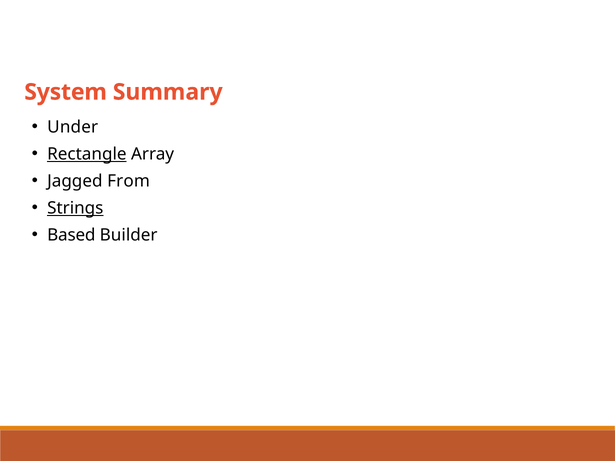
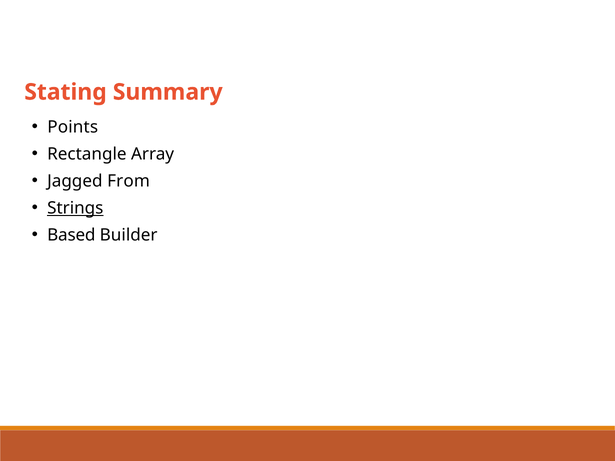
System: System -> Stating
Under: Under -> Points
Rectangle underline: present -> none
